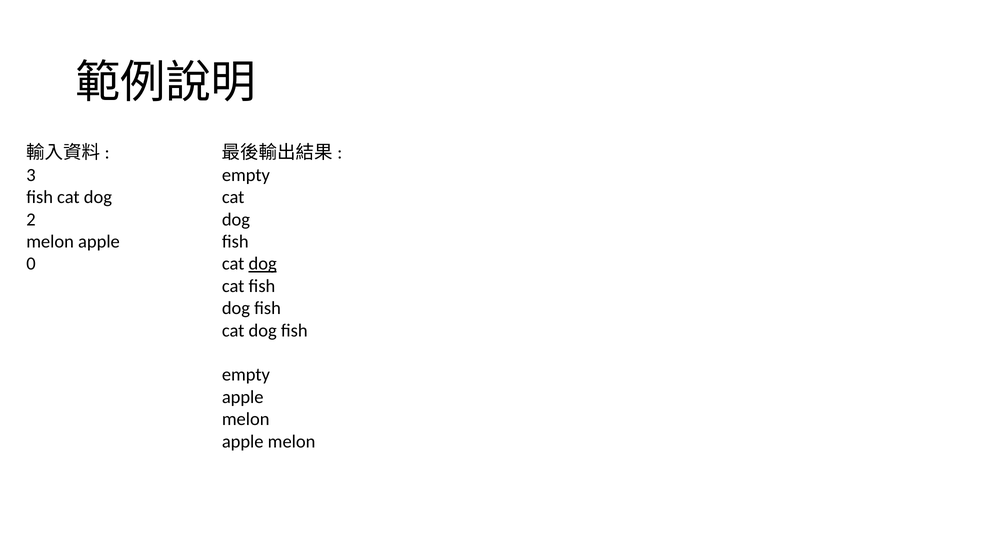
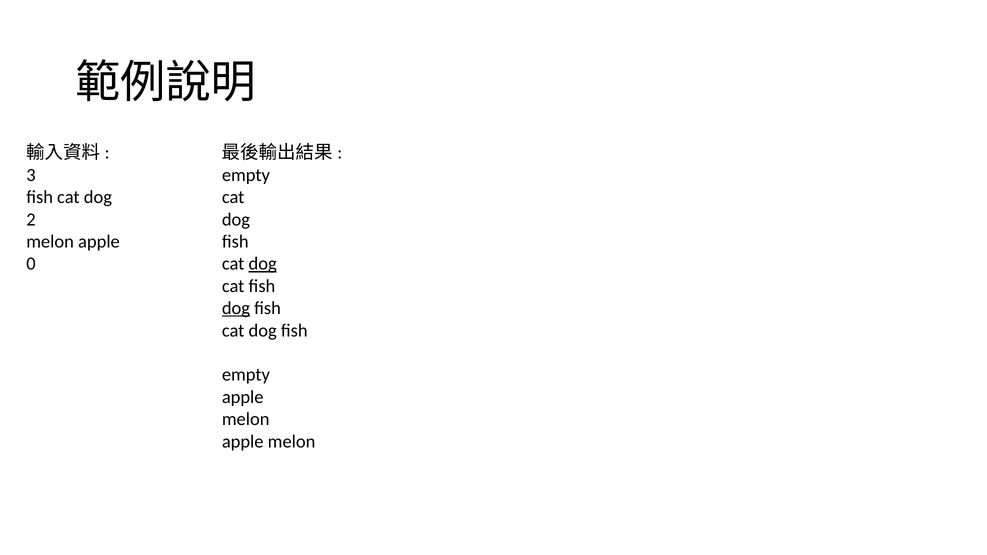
dog at (236, 308) underline: none -> present
